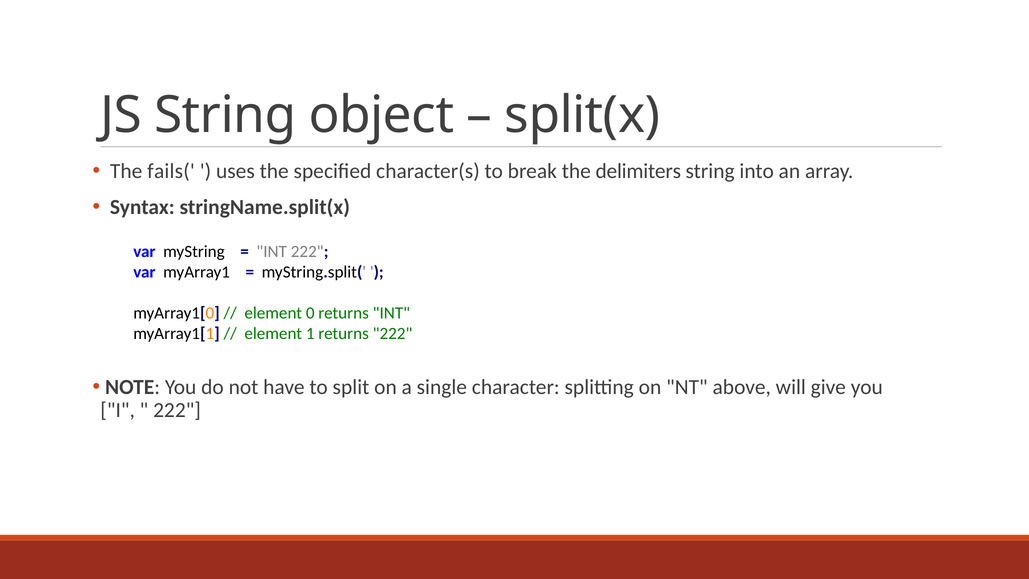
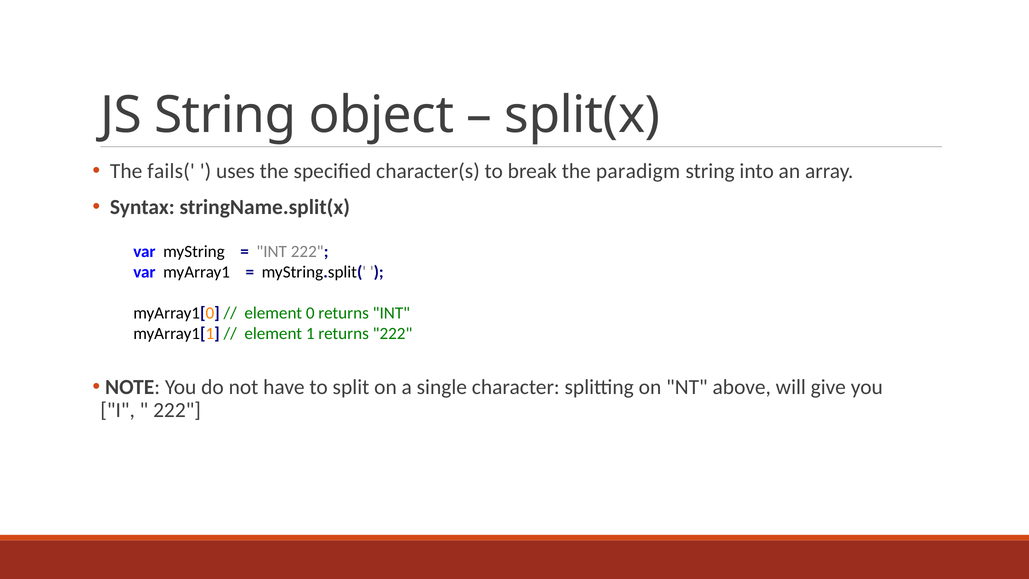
delimiters: delimiters -> paradigm
